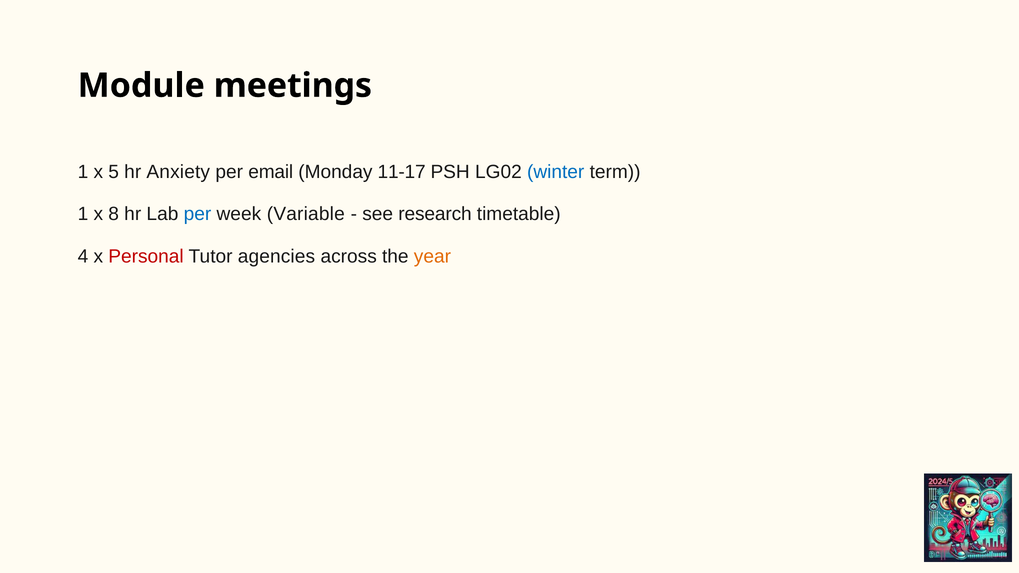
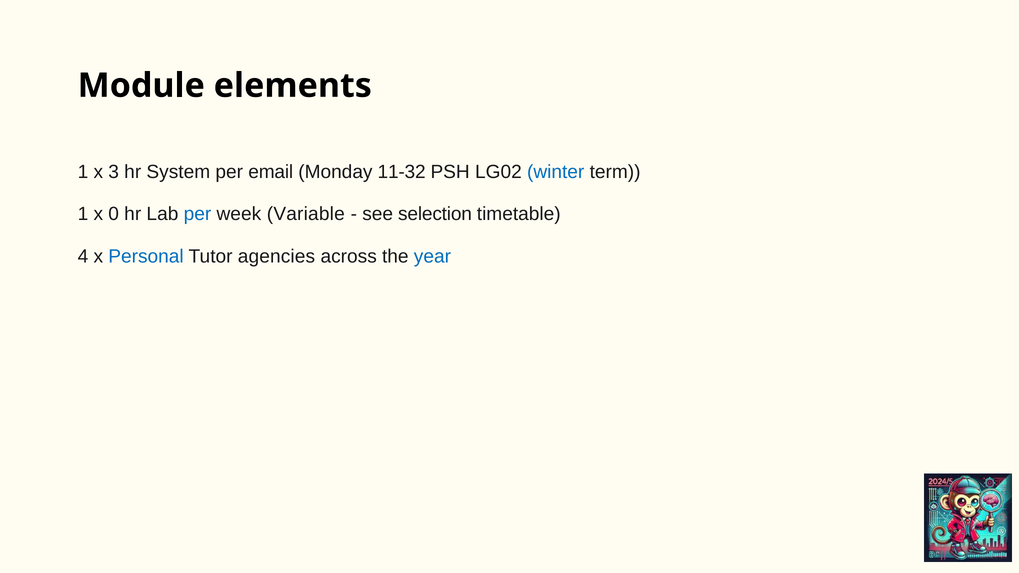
meetings: meetings -> elements
5: 5 -> 3
Anxiety: Anxiety -> System
11-17: 11-17 -> 11-32
8: 8 -> 0
research: research -> selection
Personal colour: red -> blue
year colour: orange -> blue
